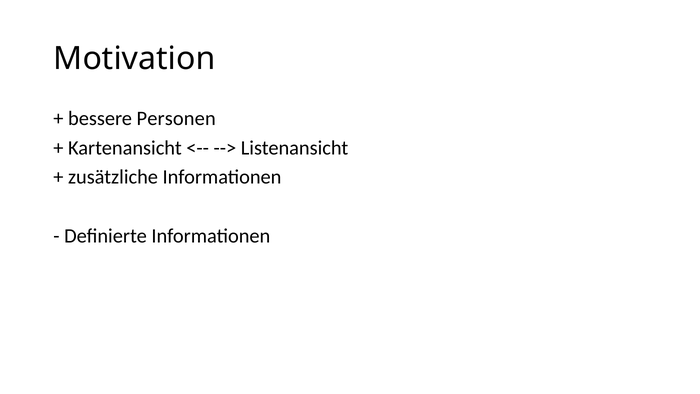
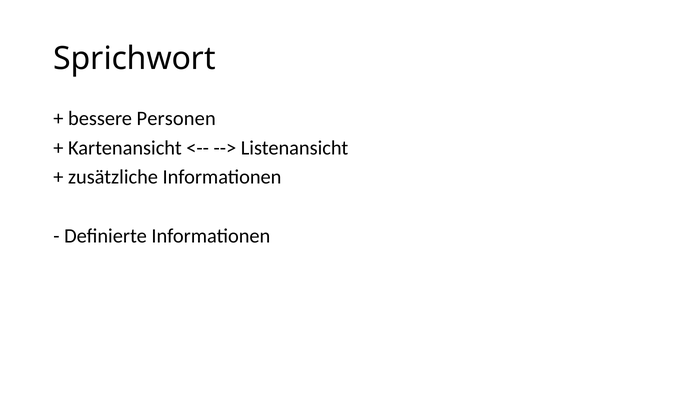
Motivation: Motivation -> Sprichwort
